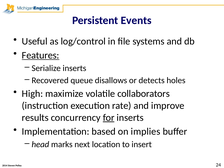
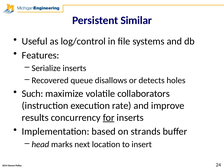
Events: Events -> Similar
Features underline: present -> none
High: High -> Such
implies: implies -> strands
